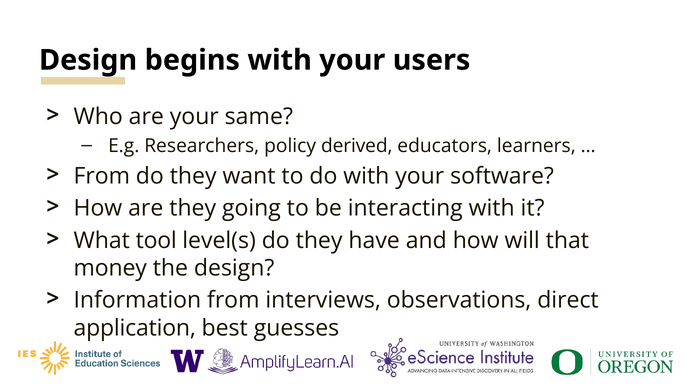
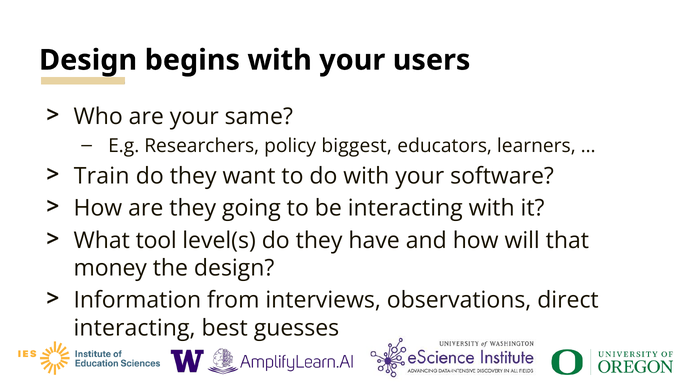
derived: derived -> biggest
From at (102, 176): From -> Train
application at (135, 328): application -> interacting
